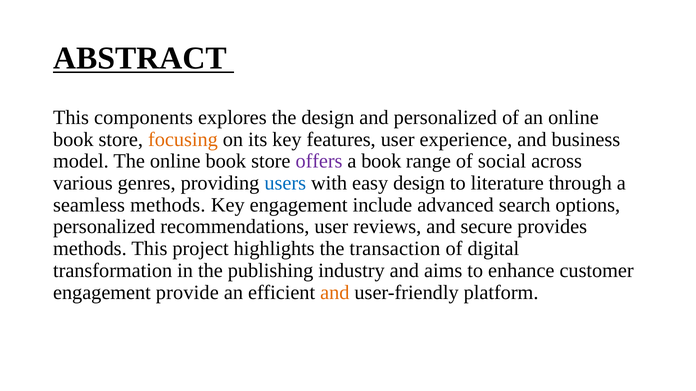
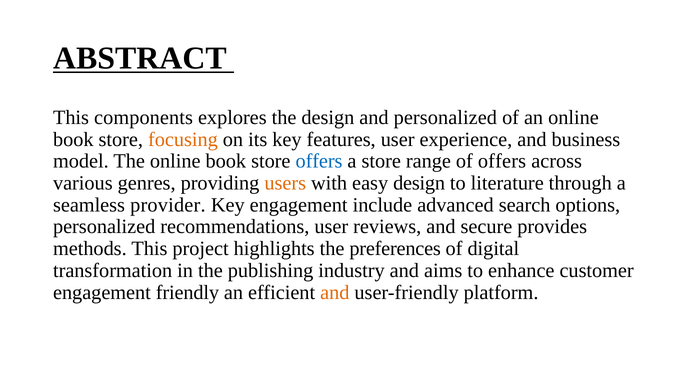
offers at (319, 161) colour: purple -> blue
a book: book -> store
of social: social -> offers
users colour: blue -> orange
seamless methods: methods -> provider
transaction: transaction -> preferences
provide: provide -> friendly
